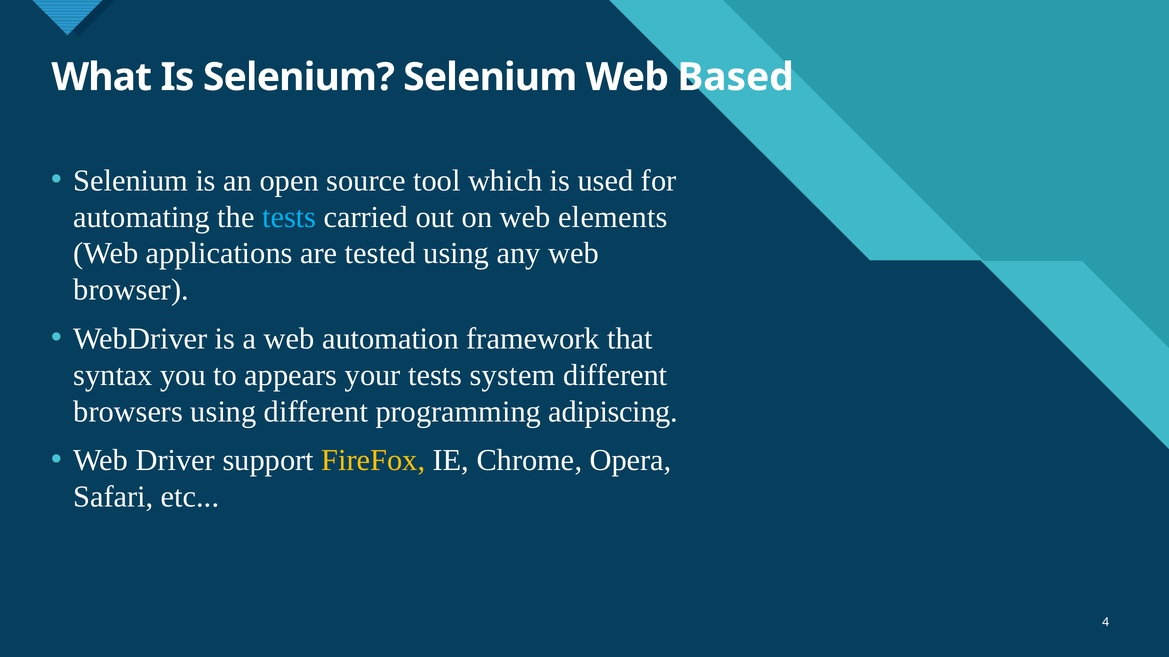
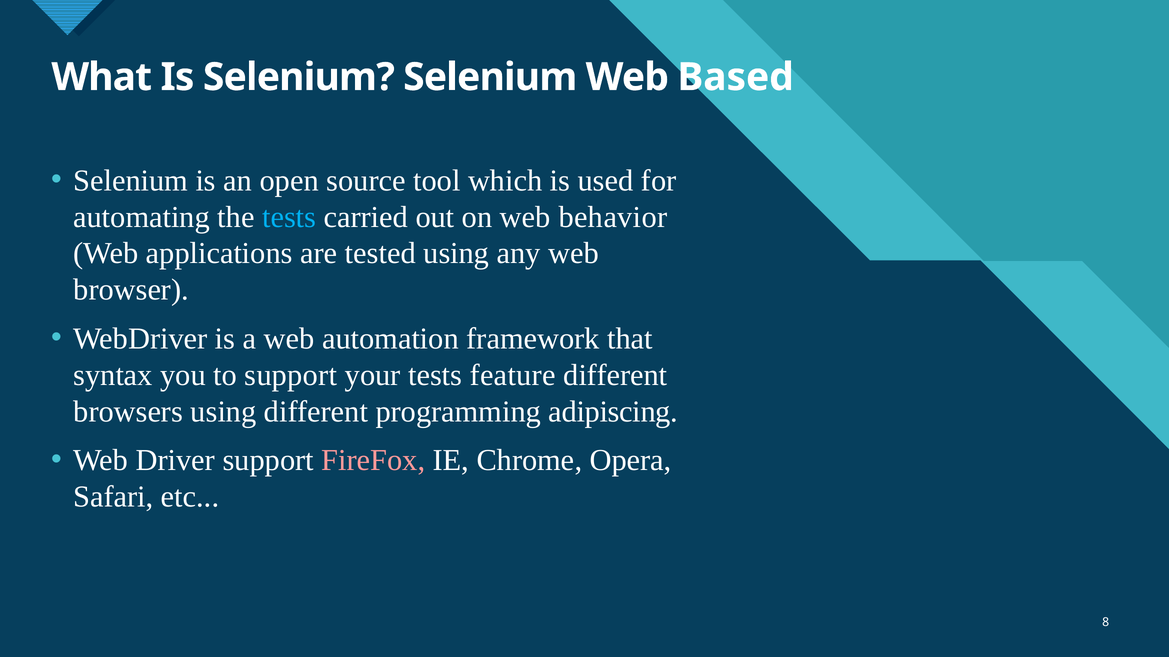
elements: elements -> behavior
to appears: appears -> support
system: system -> feature
FireFox colour: yellow -> pink
4: 4 -> 8
